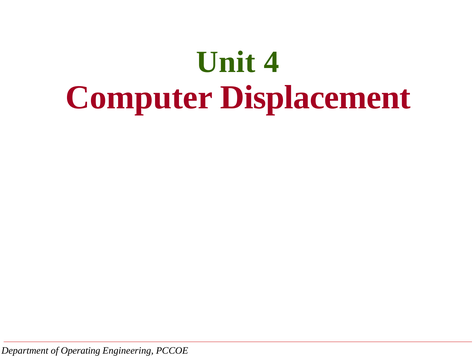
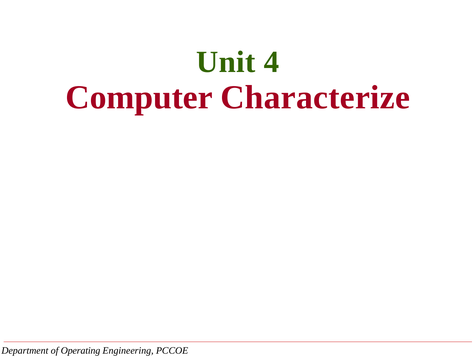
Displacement: Displacement -> Characterize
